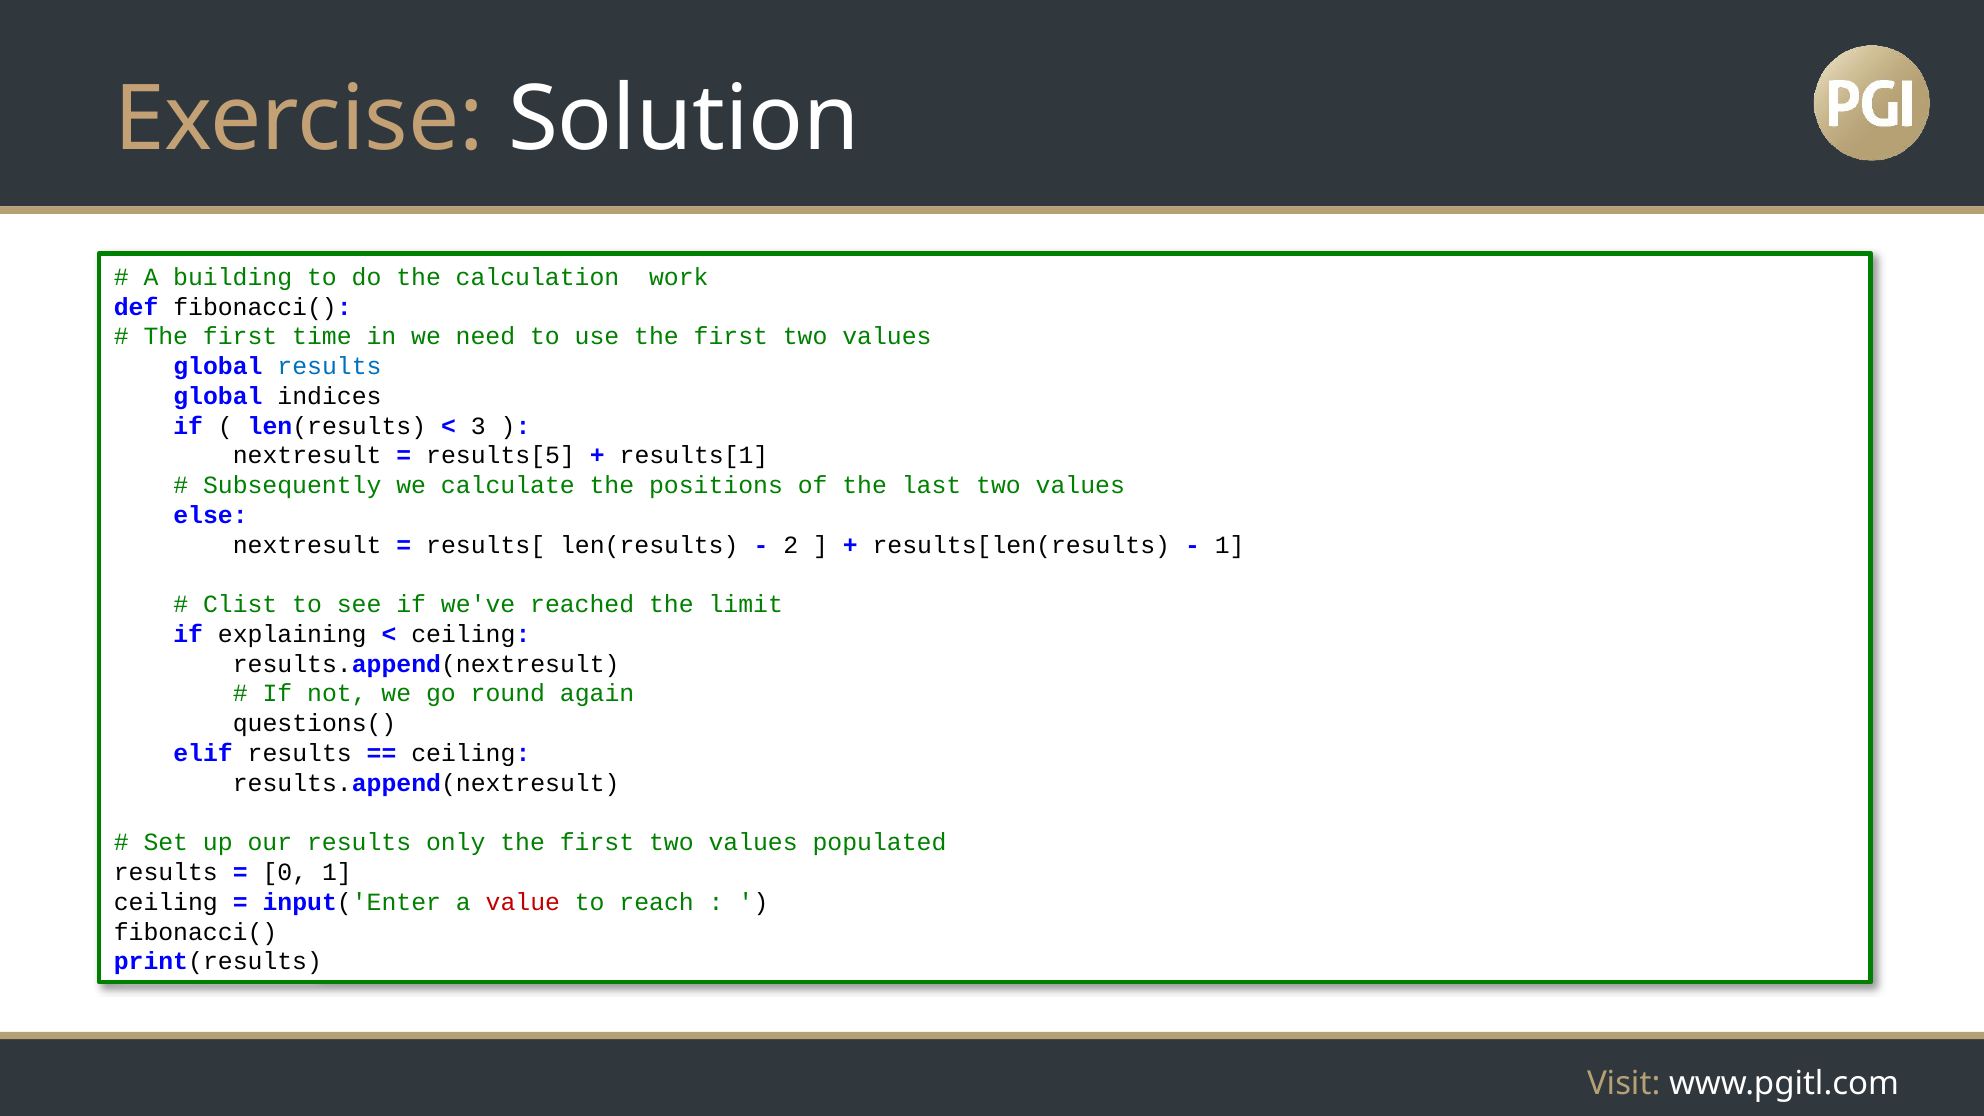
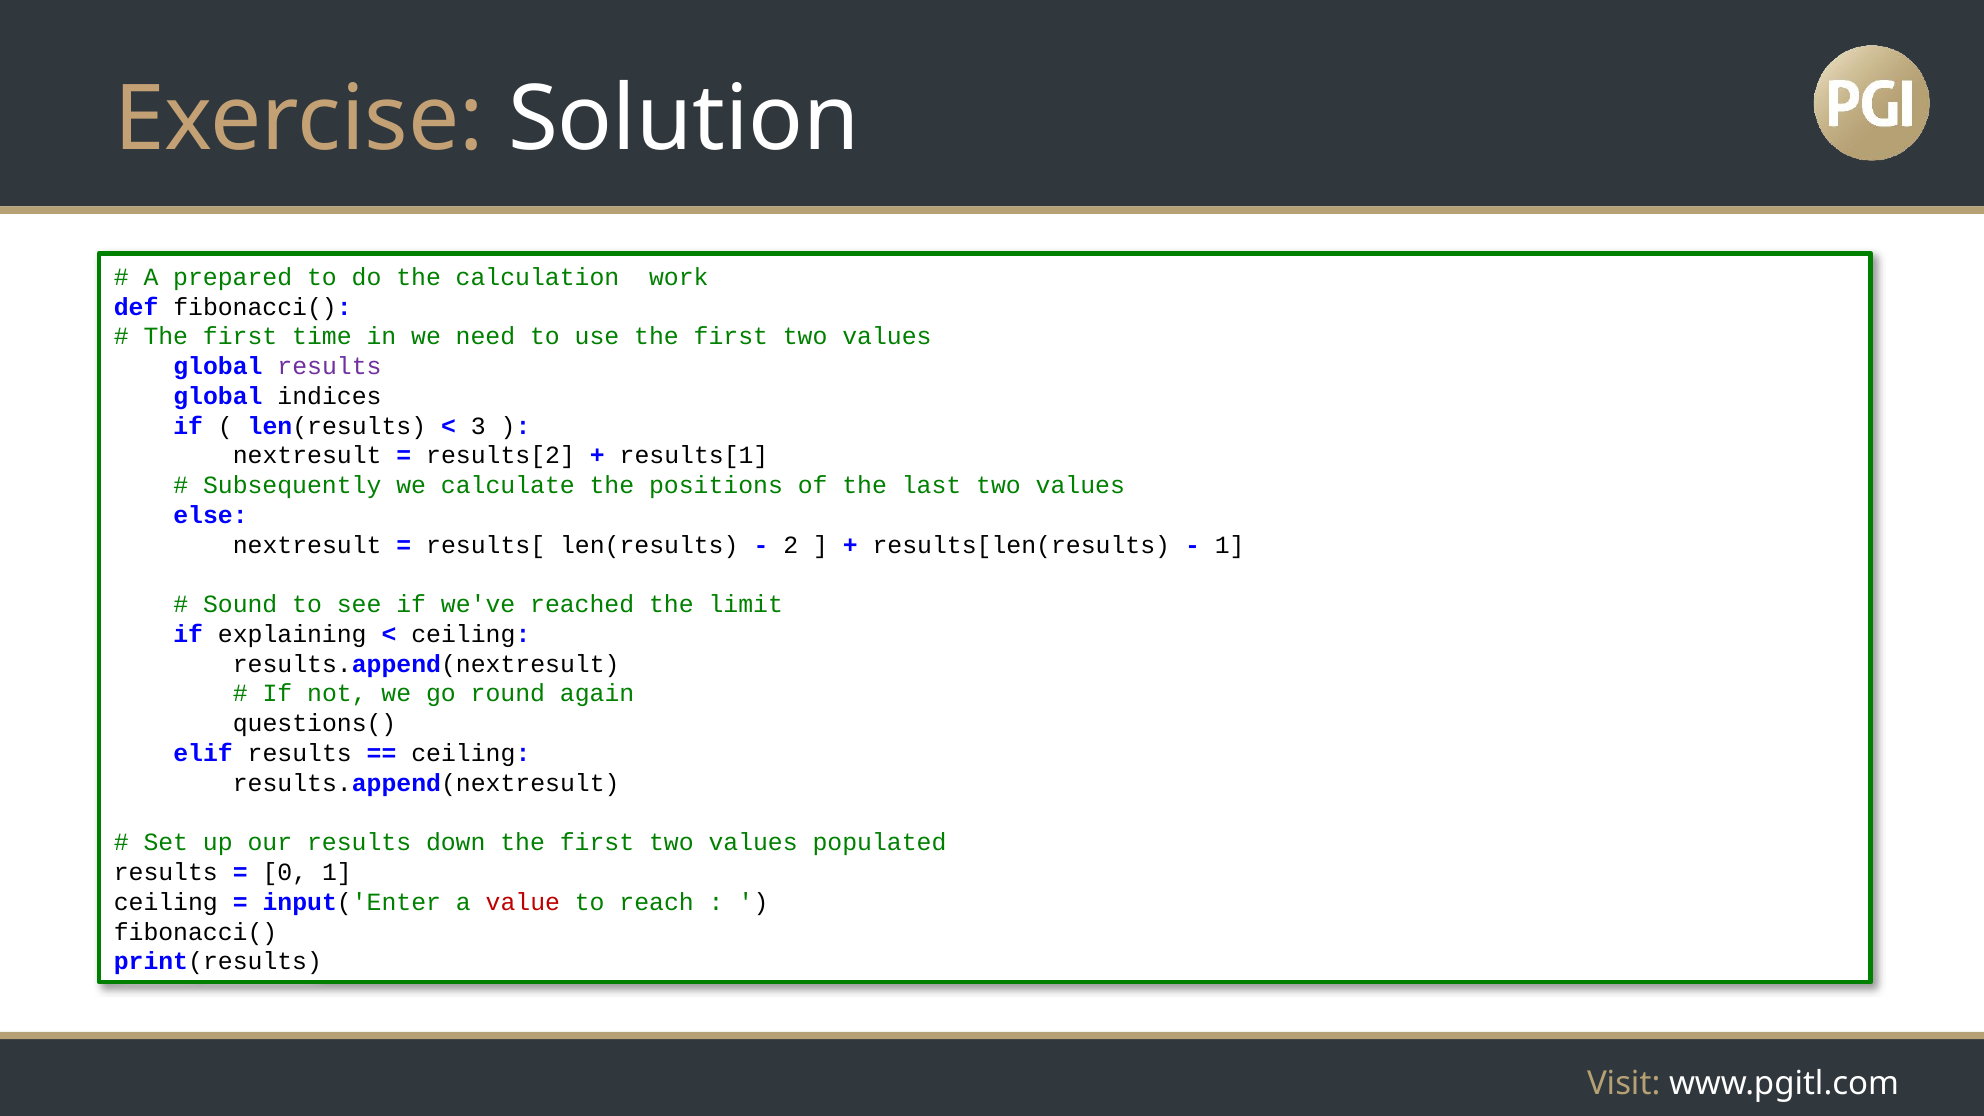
building: building -> prepared
results at (329, 366) colour: blue -> purple
results[5: results[5 -> results[2
Clist: Clist -> Sound
only: only -> down
